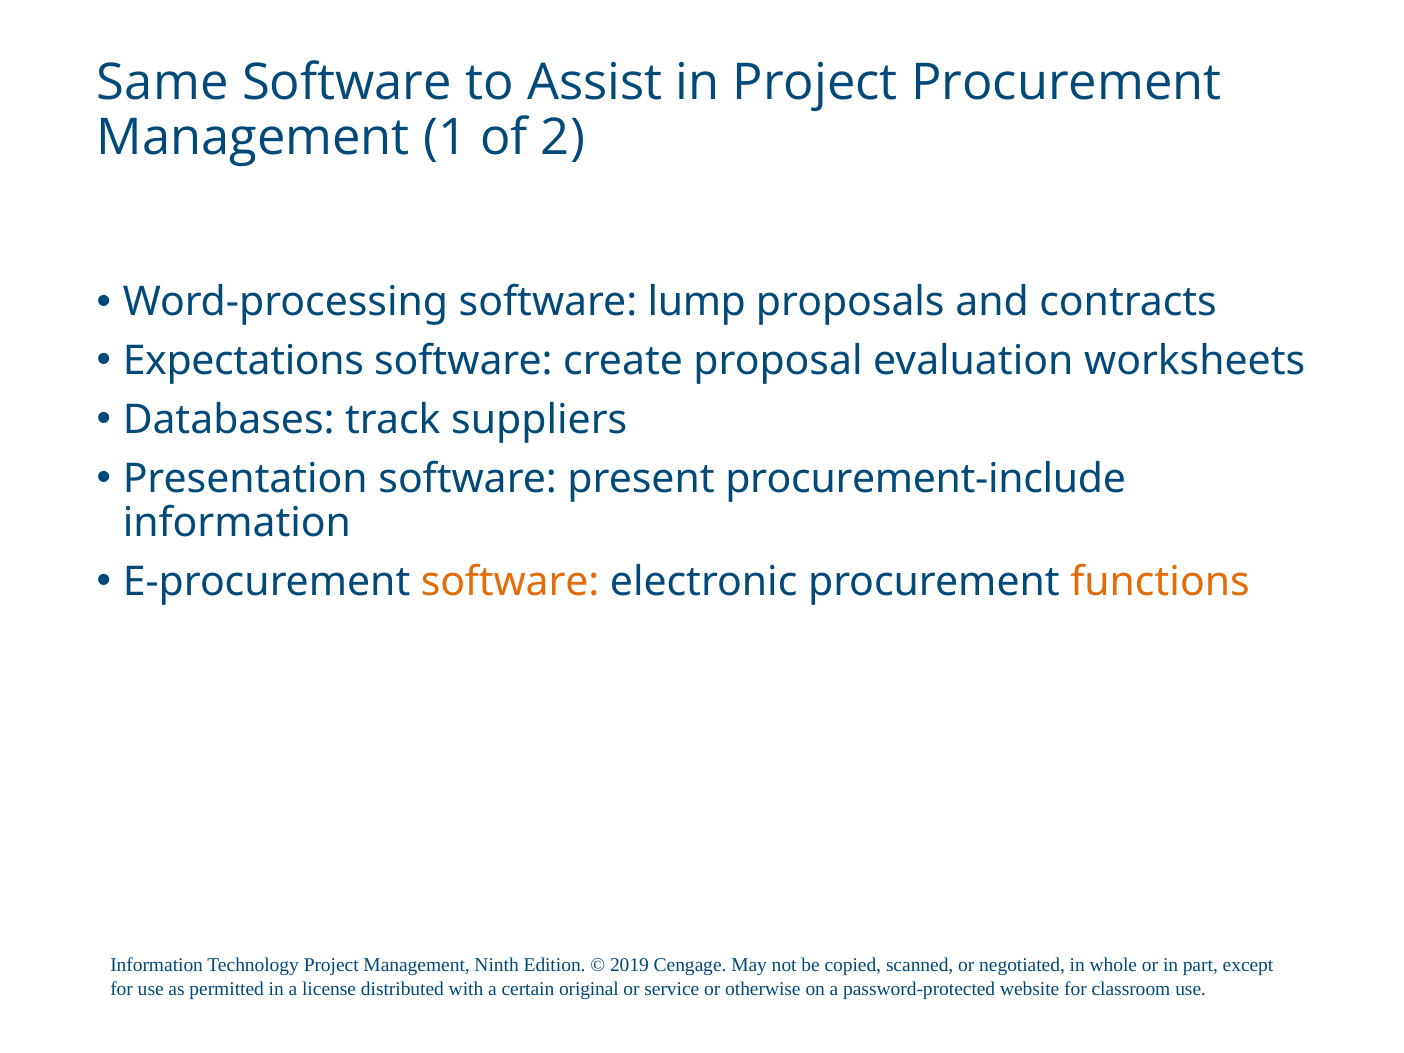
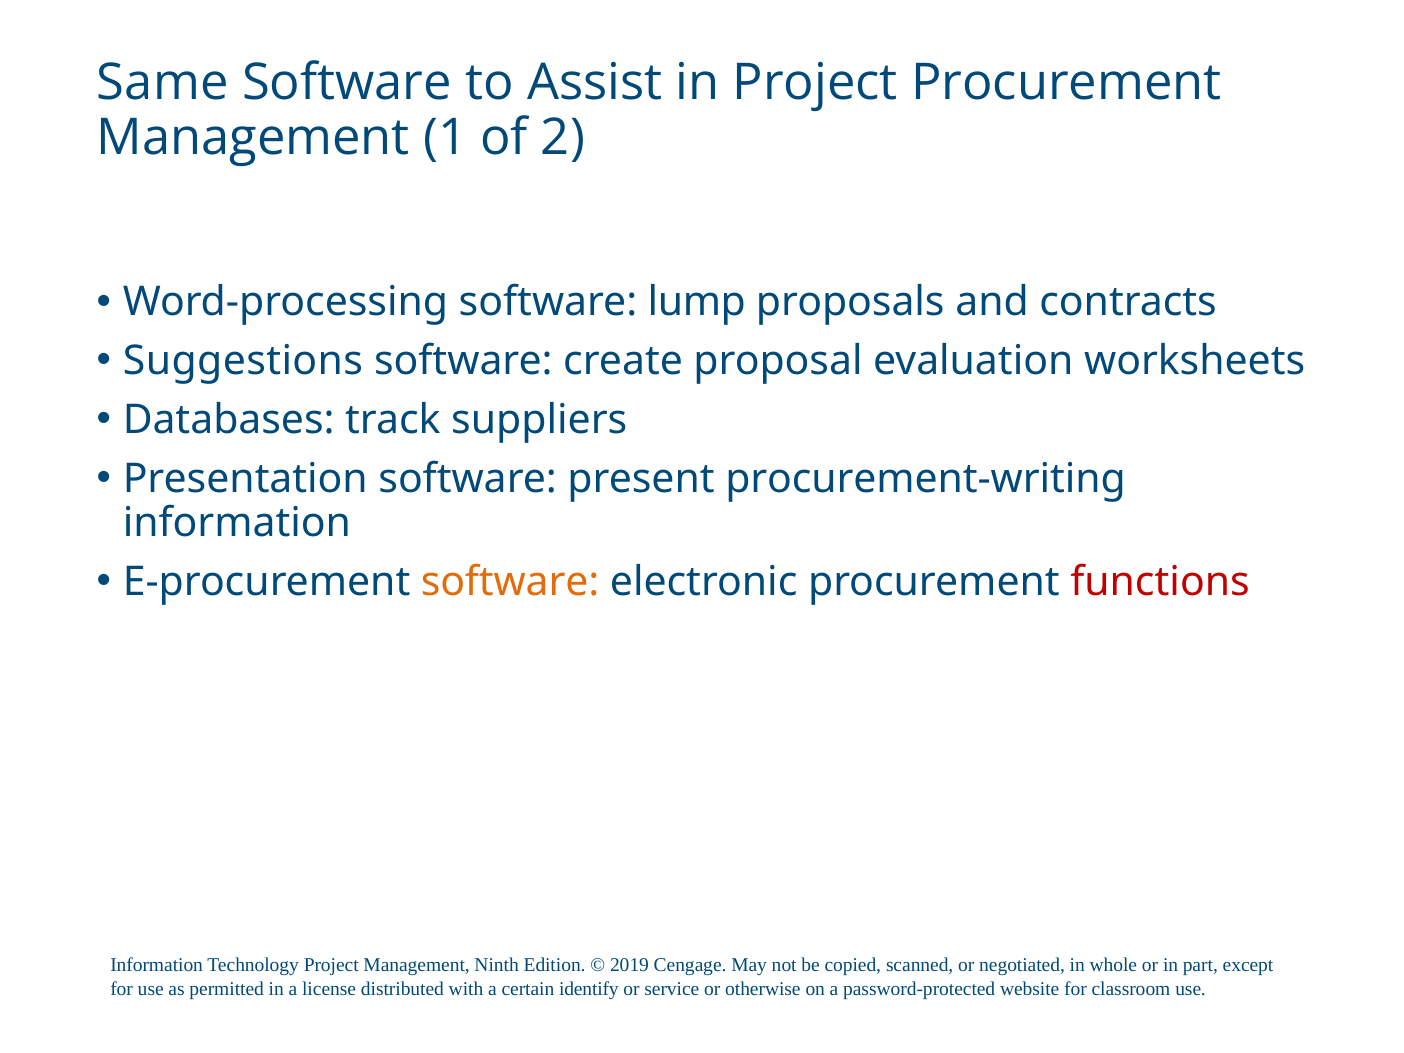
Expectations: Expectations -> Suggestions
procurement-include: procurement-include -> procurement-writing
functions colour: orange -> red
original: original -> identify
